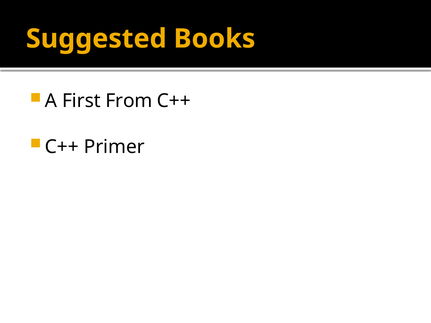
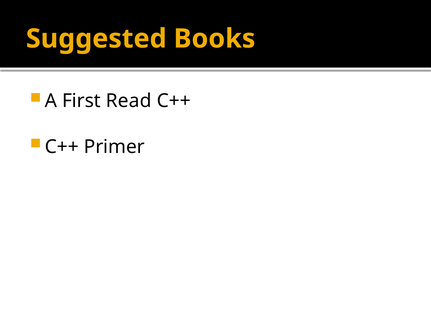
From: From -> Read
